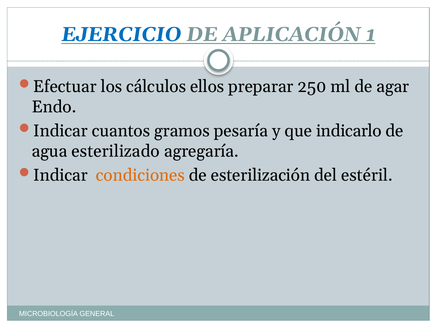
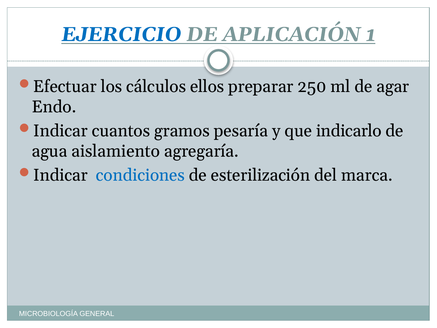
esterilizado: esterilizado -> aislamiento
condiciones colour: orange -> blue
estéril: estéril -> marca
